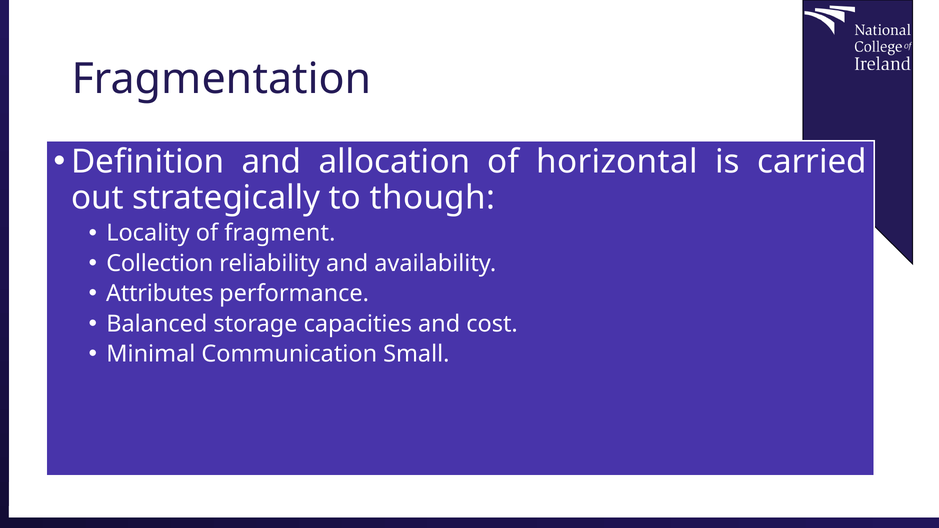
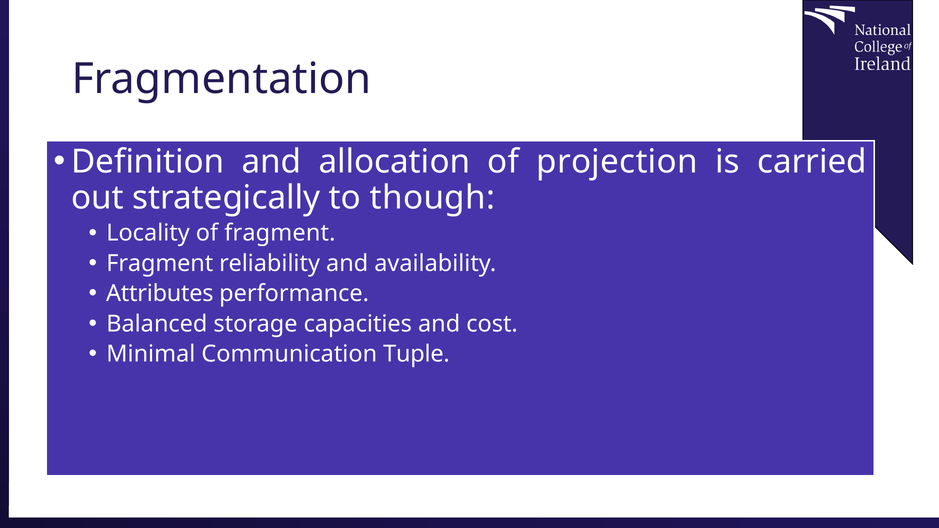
horizontal: horizontal -> projection
Collection at (160, 264): Collection -> Fragment
Small: Small -> Tuple
